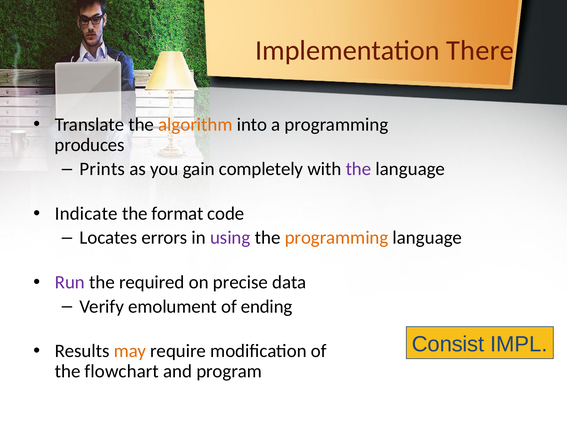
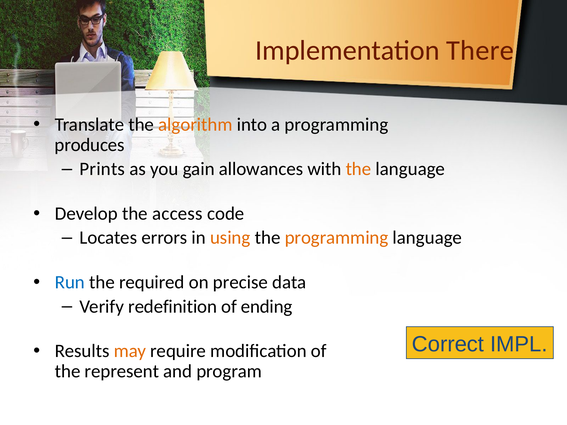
completely: completely -> allowances
the at (358, 169) colour: purple -> orange
Indicate: Indicate -> Develop
format: format -> access
using colour: purple -> orange
Run colour: purple -> blue
emolument: emolument -> redefinition
Consist: Consist -> Correct
flowchart: flowchart -> represent
